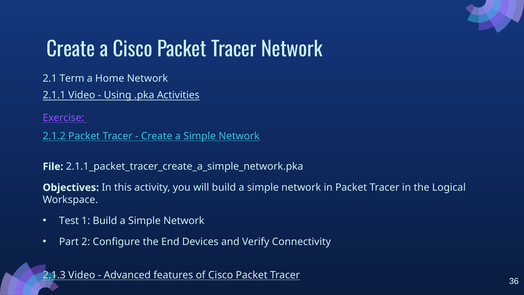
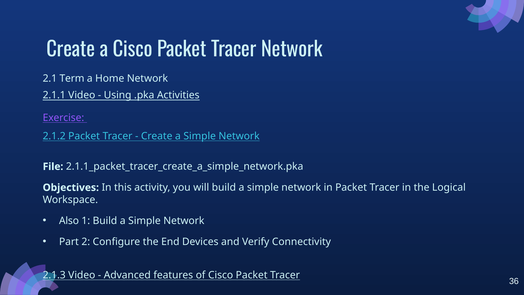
Test: Test -> Also
